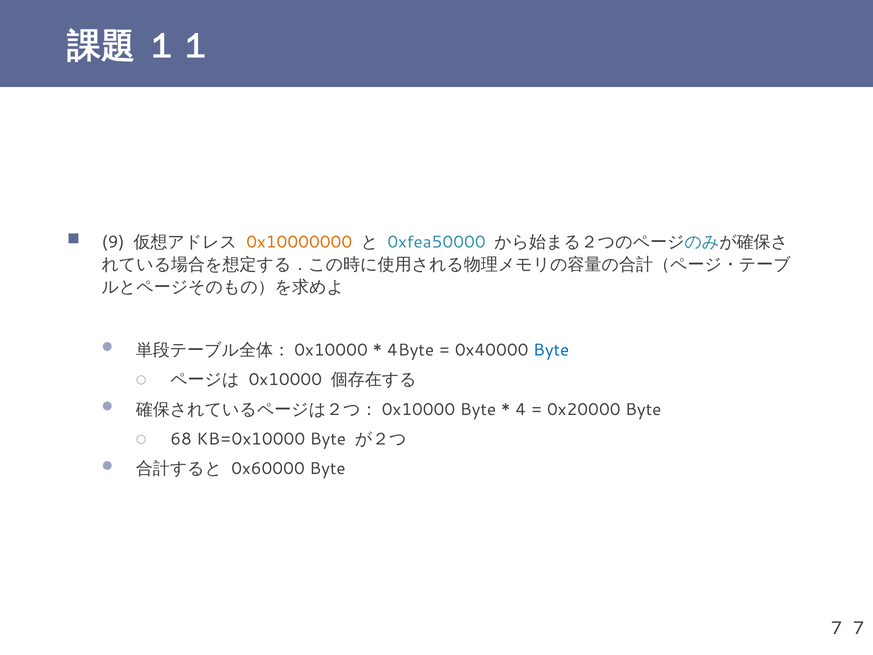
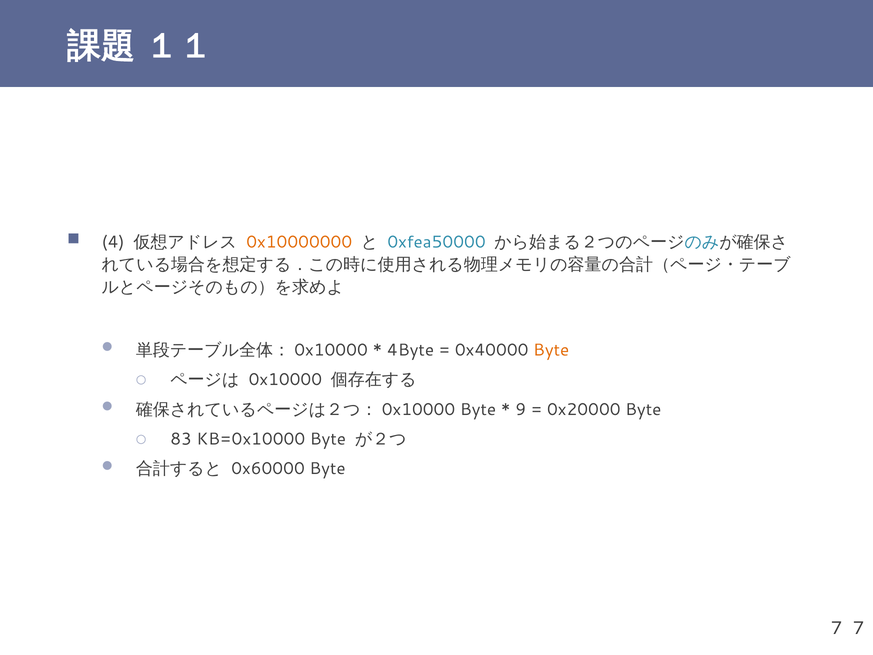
9: 9 -> 4
Byte at (551, 350) colour: blue -> orange
4: 4 -> 9
68: 68 -> 83
